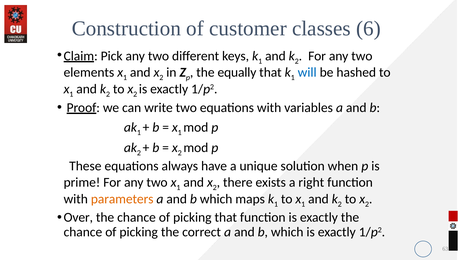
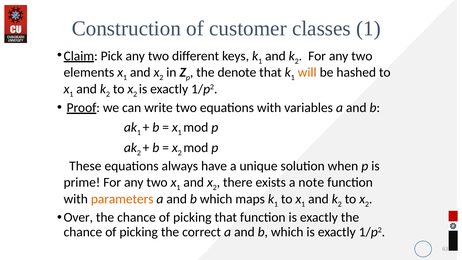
classes 6: 6 -> 1
equally: equally -> denote
will colour: blue -> orange
right: right -> note
